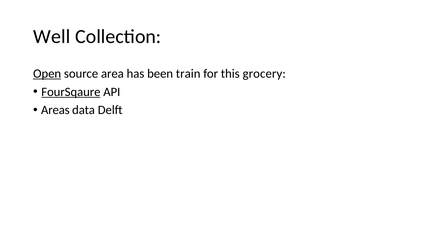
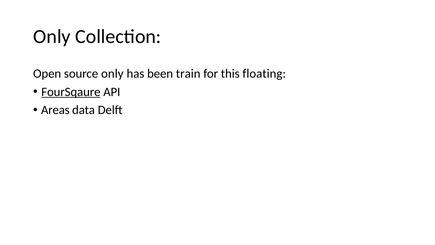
Well at (52, 37): Well -> Only
Open underline: present -> none
source area: area -> only
grocery: grocery -> floating
